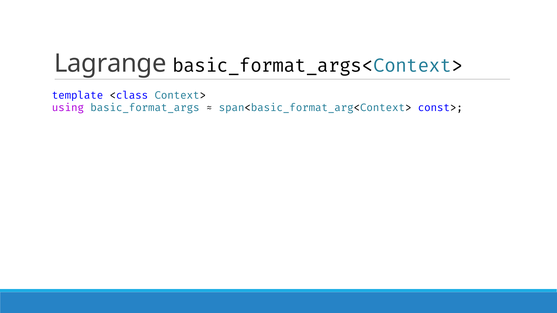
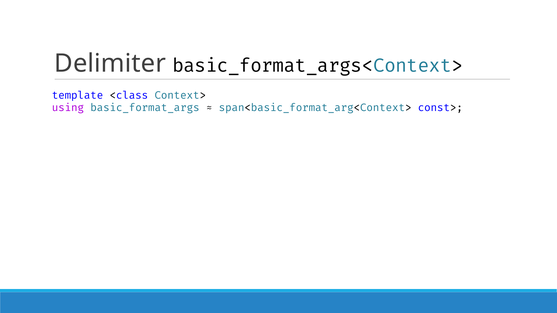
Lagrange: Lagrange -> Delimiter
